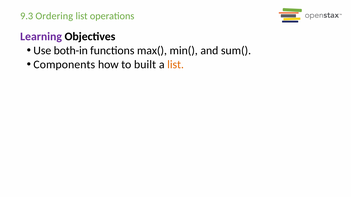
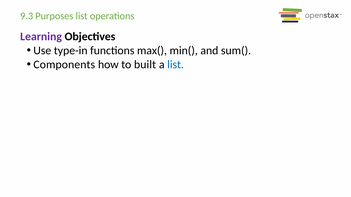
Ordering: Ordering -> Purposes
both-in: both-in -> type-in
list at (176, 65) colour: orange -> blue
